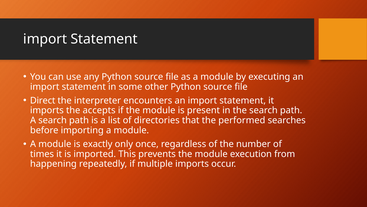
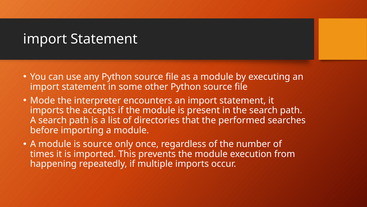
Direct: Direct -> Mode
is exactly: exactly -> source
